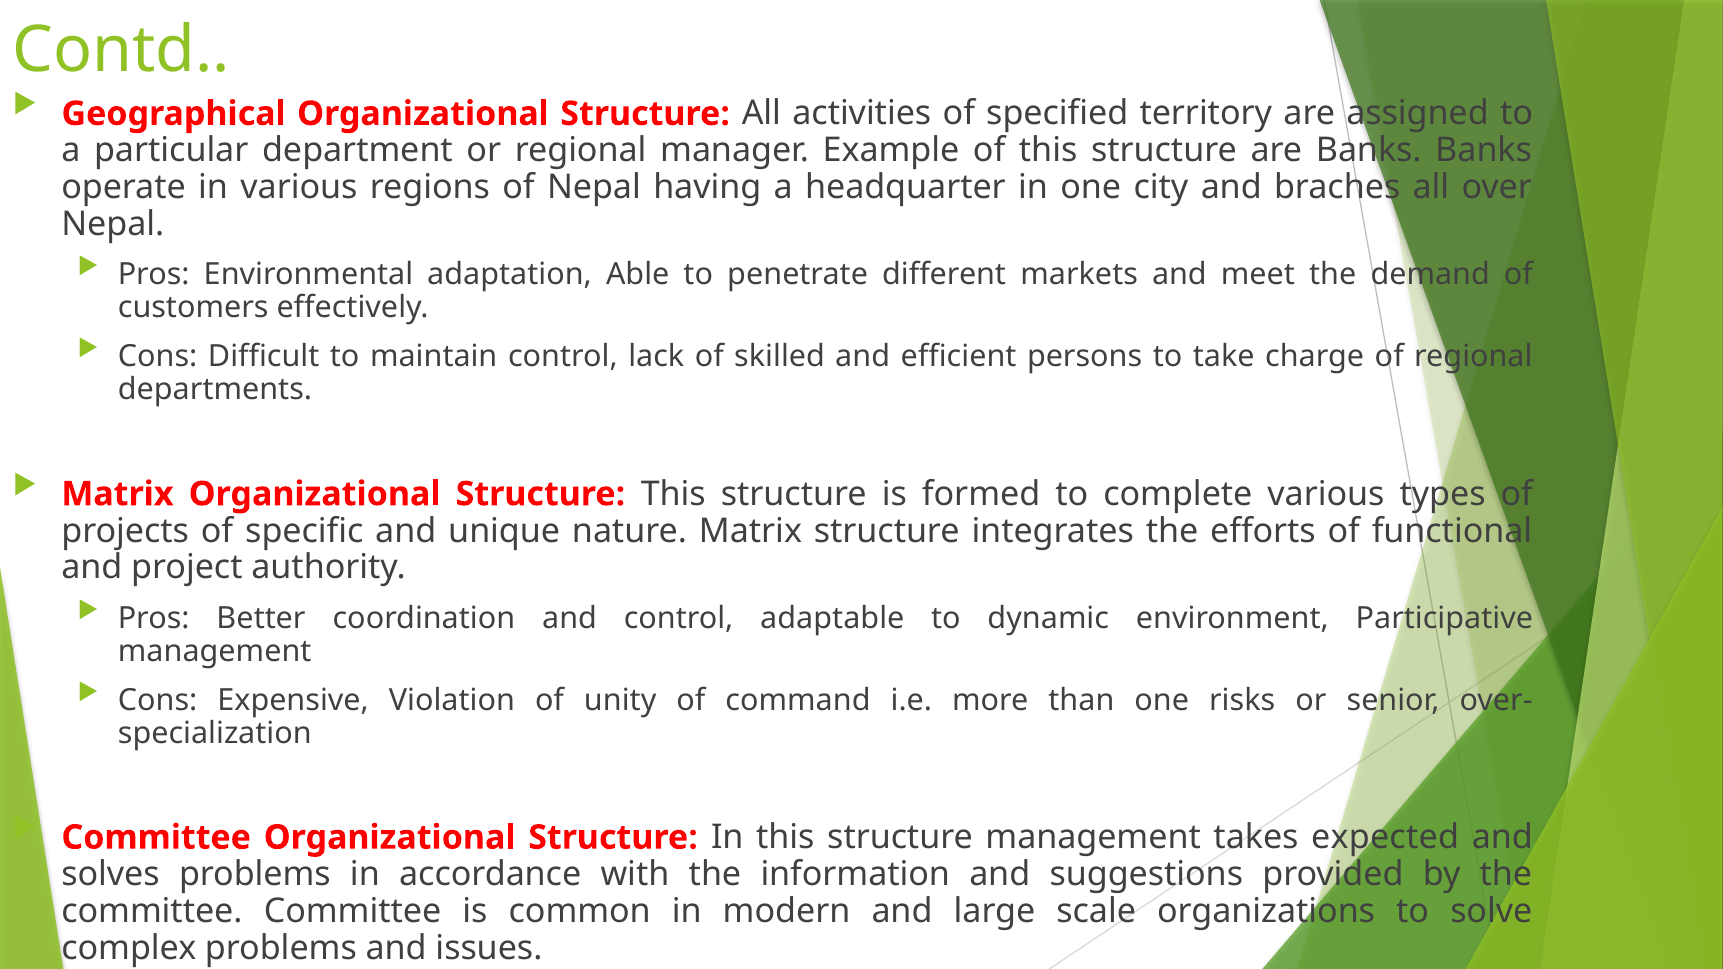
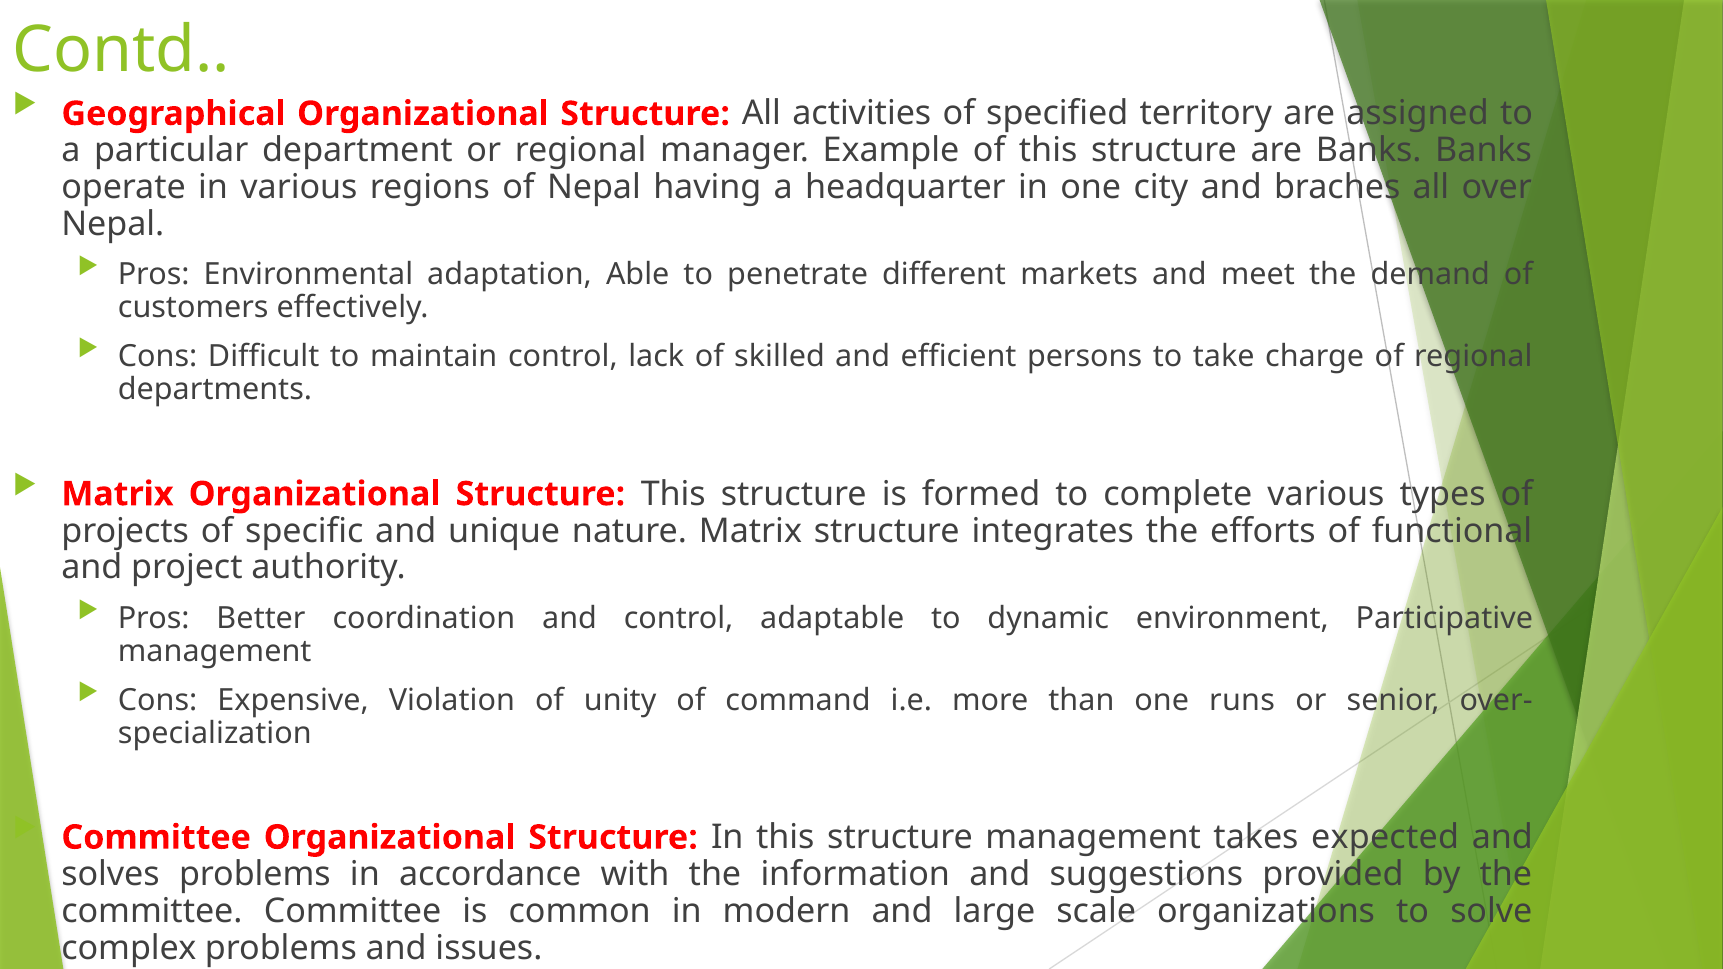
risks: risks -> runs
